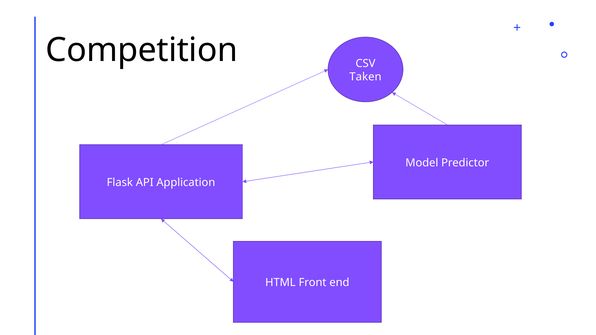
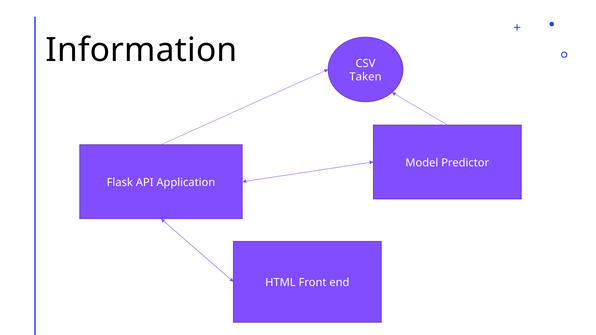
Competition: Competition -> Information
